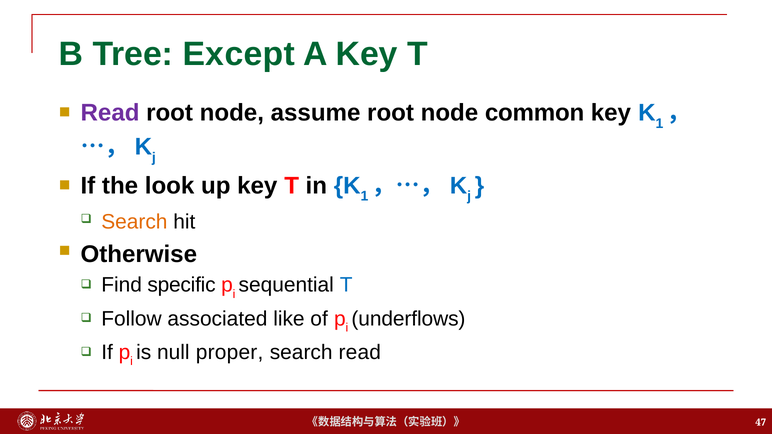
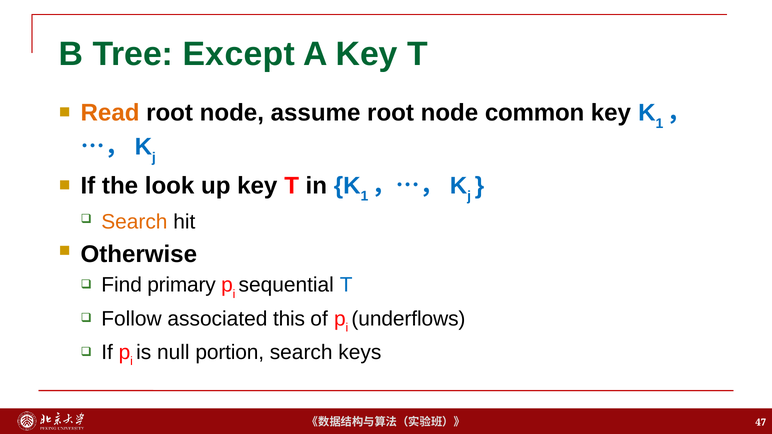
Read at (110, 113) colour: purple -> orange
specific: specific -> primary
like: like -> this
proper: proper -> portion
search read: read -> keys
